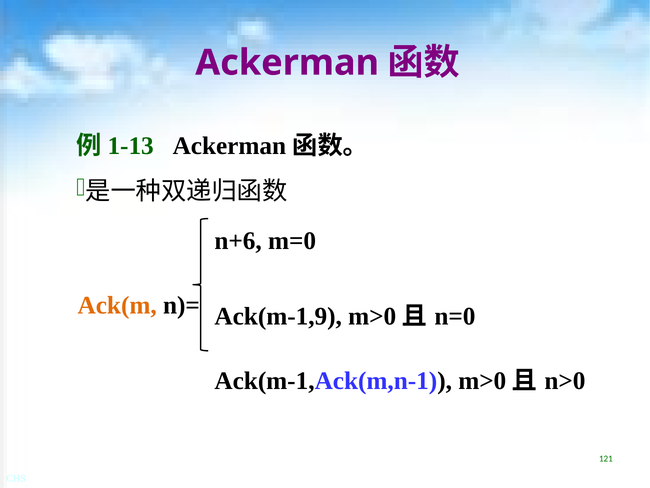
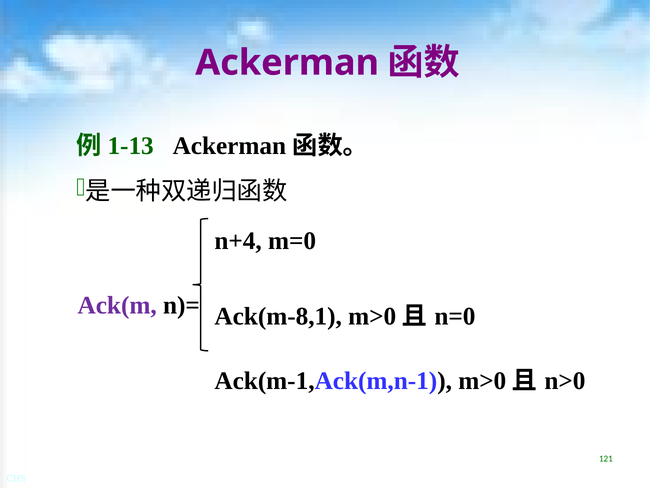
n+6: n+6 -> n+4
Ack(m colour: orange -> purple
Ack(m-1,9: Ack(m-1,9 -> Ack(m-8,1
